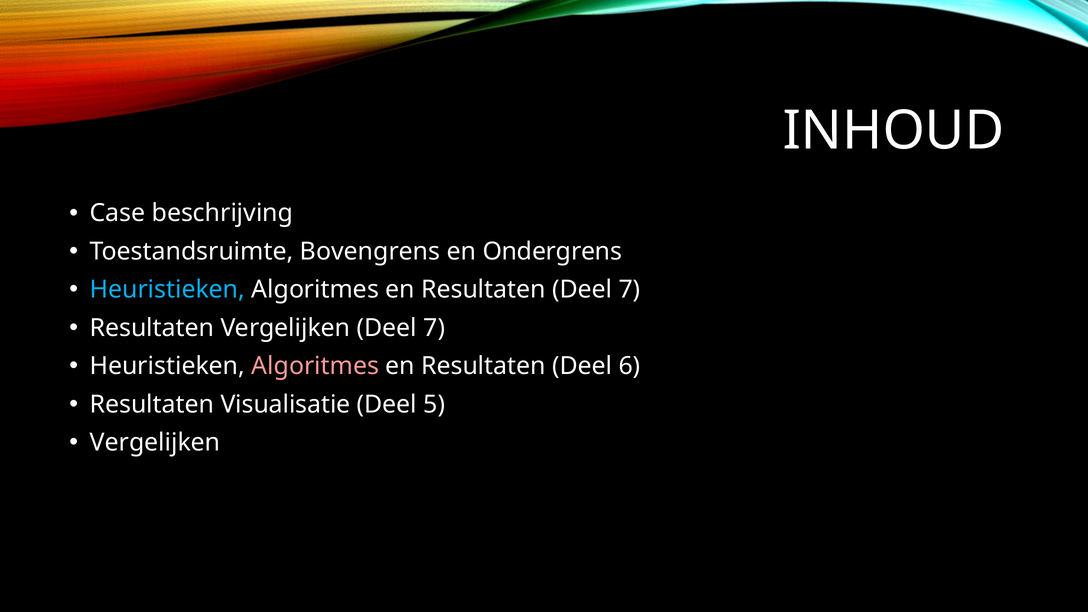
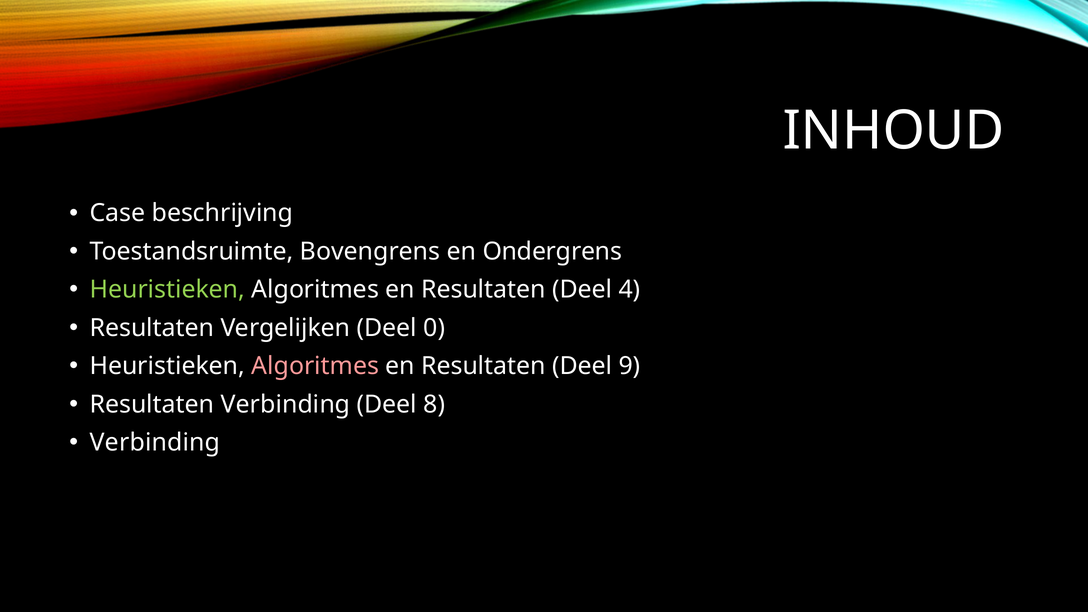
Heuristieken at (167, 290) colour: light blue -> light green
Resultaten Deel 7: 7 -> 4
Vergelijken Deel 7: 7 -> 0
6: 6 -> 9
Resultaten Visualisatie: Visualisatie -> Verbinding
5: 5 -> 8
Vergelijken at (155, 443): Vergelijken -> Verbinding
